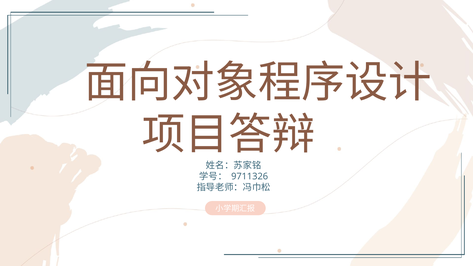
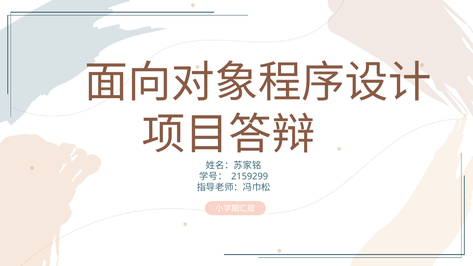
9711326: 9711326 -> 2159299
